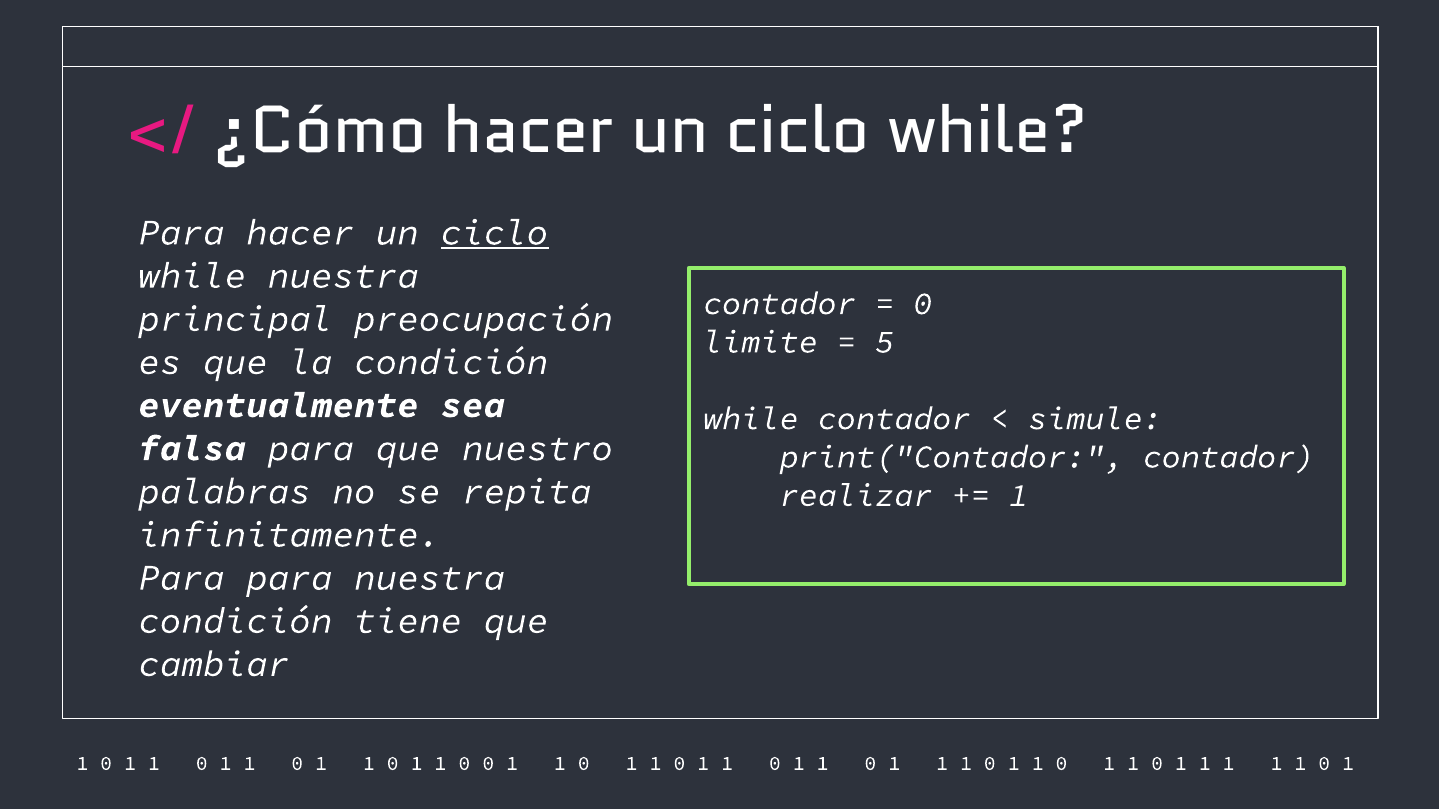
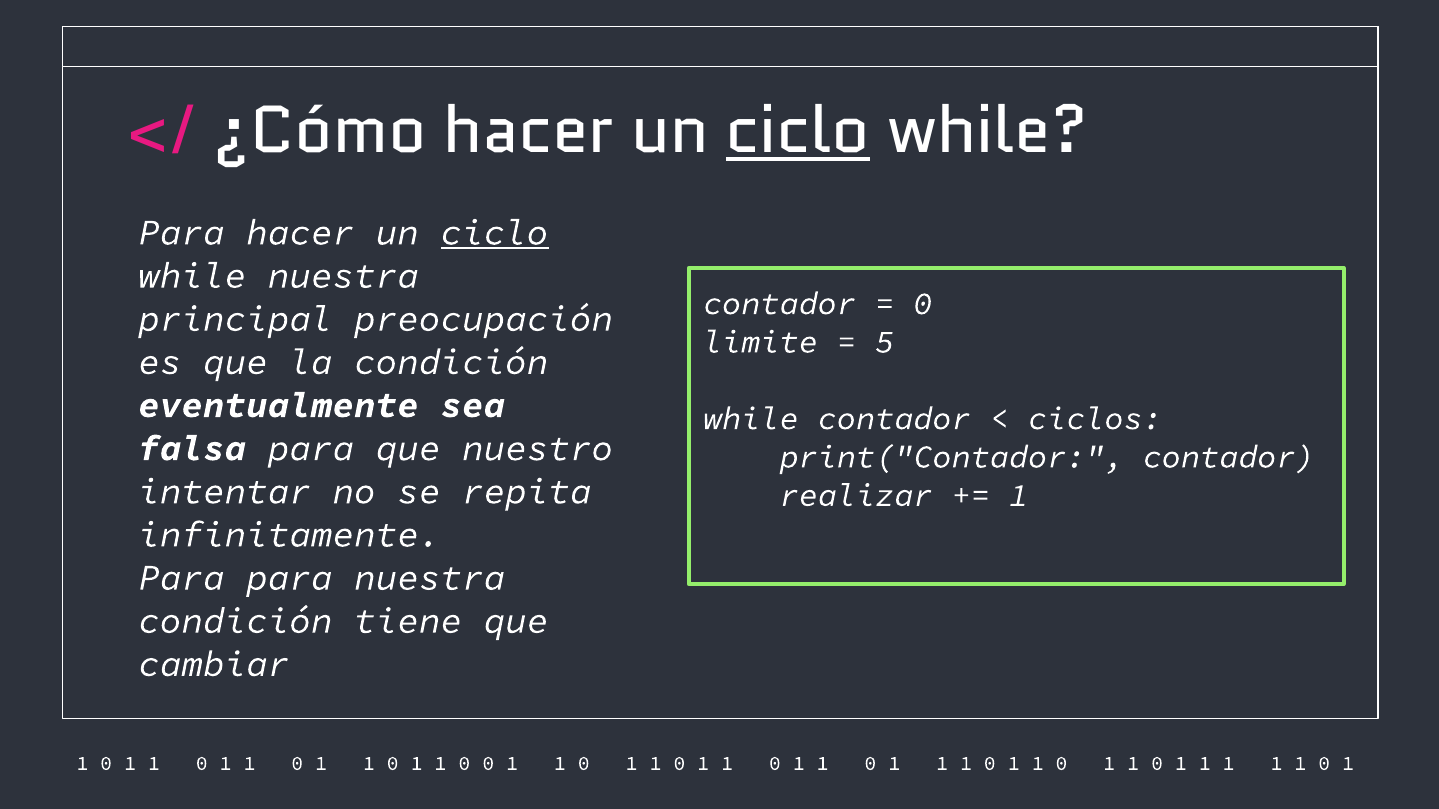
ciclo at (798, 131) underline: none -> present
simule: simule -> ciclos
palabras: palabras -> intentar
